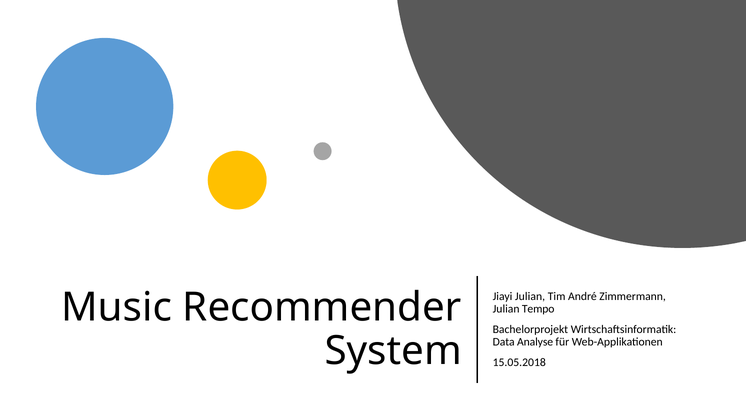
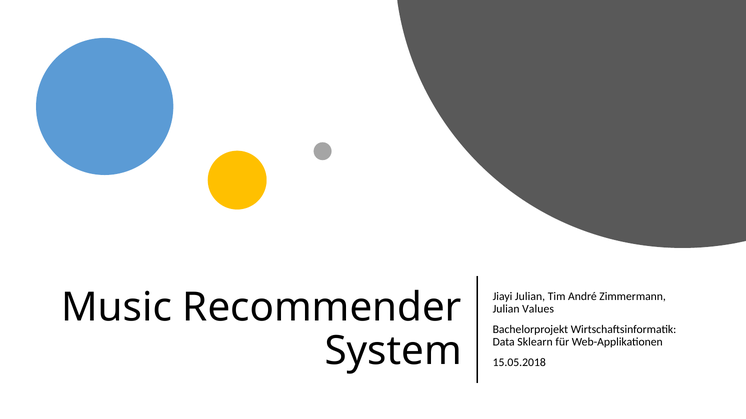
Tempo: Tempo -> Values
Analyse: Analyse -> Sklearn
